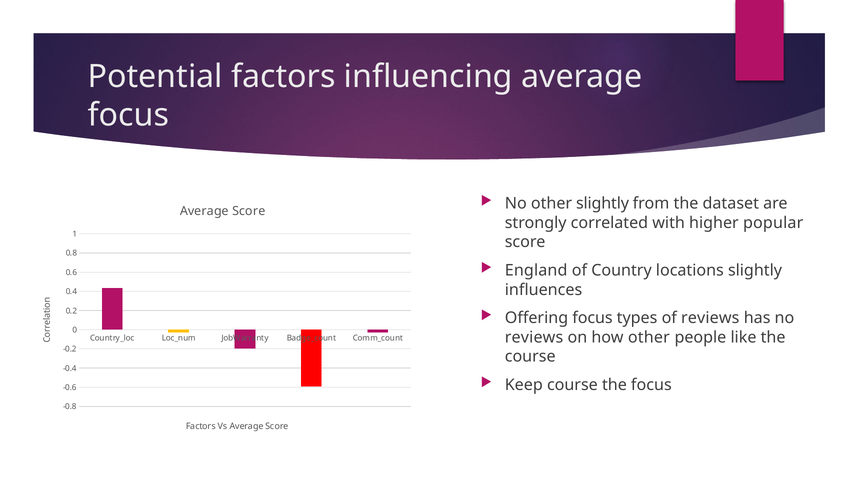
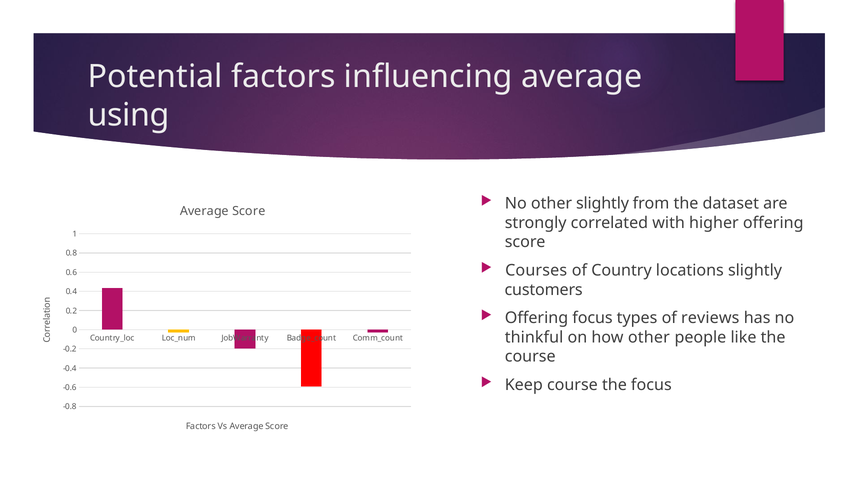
focus at (128, 115): focus -> using
higher popular: popular -> offering
England: England -> Courses
influences: influences -> customers
reviews at (534, 337): reviews -> thinkful
